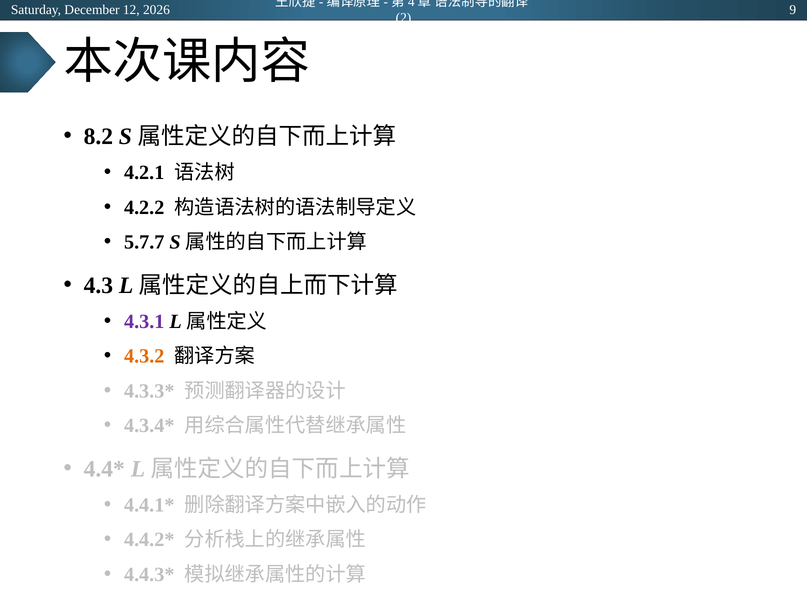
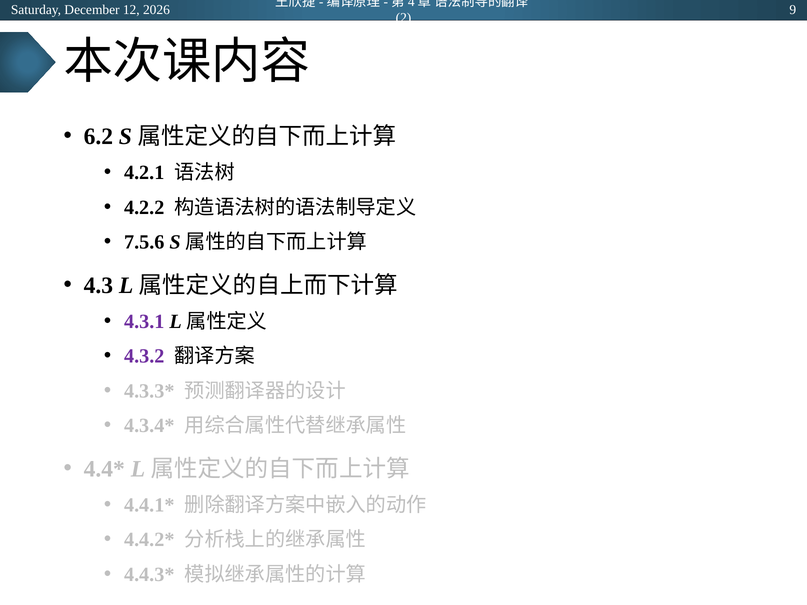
8.2: 8.2 -> 6.2
5.7.7: 5.7.7 -> 7.5.6
4.3.2 colour: orange -> purple
